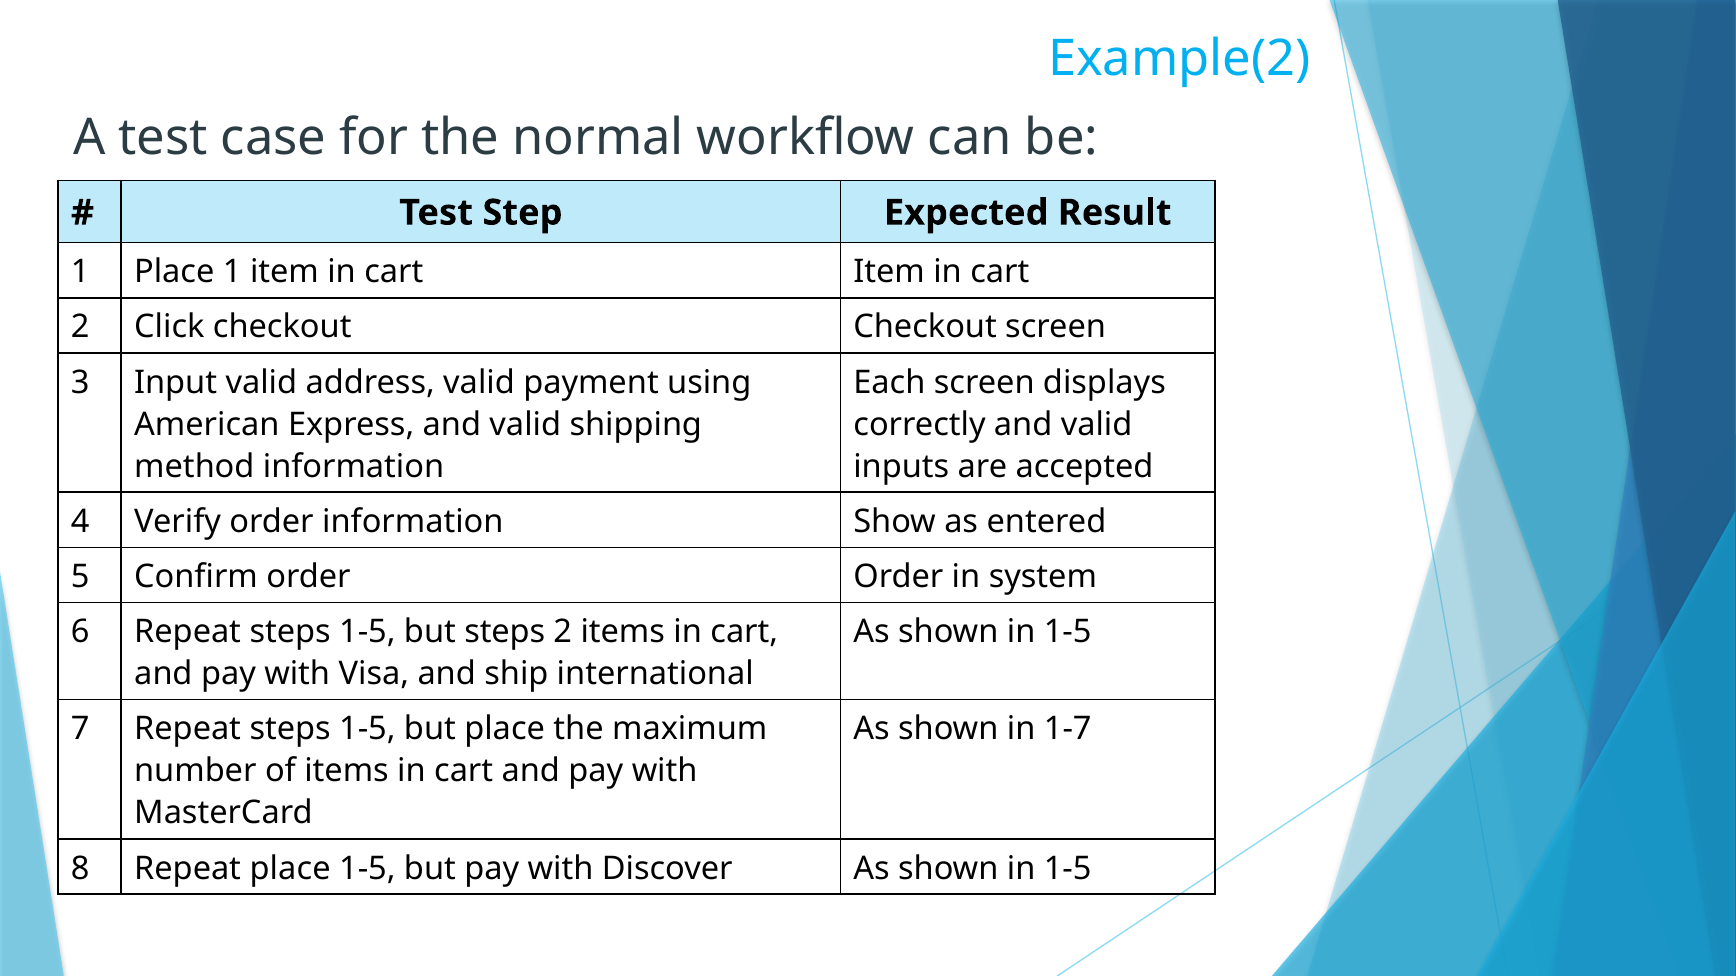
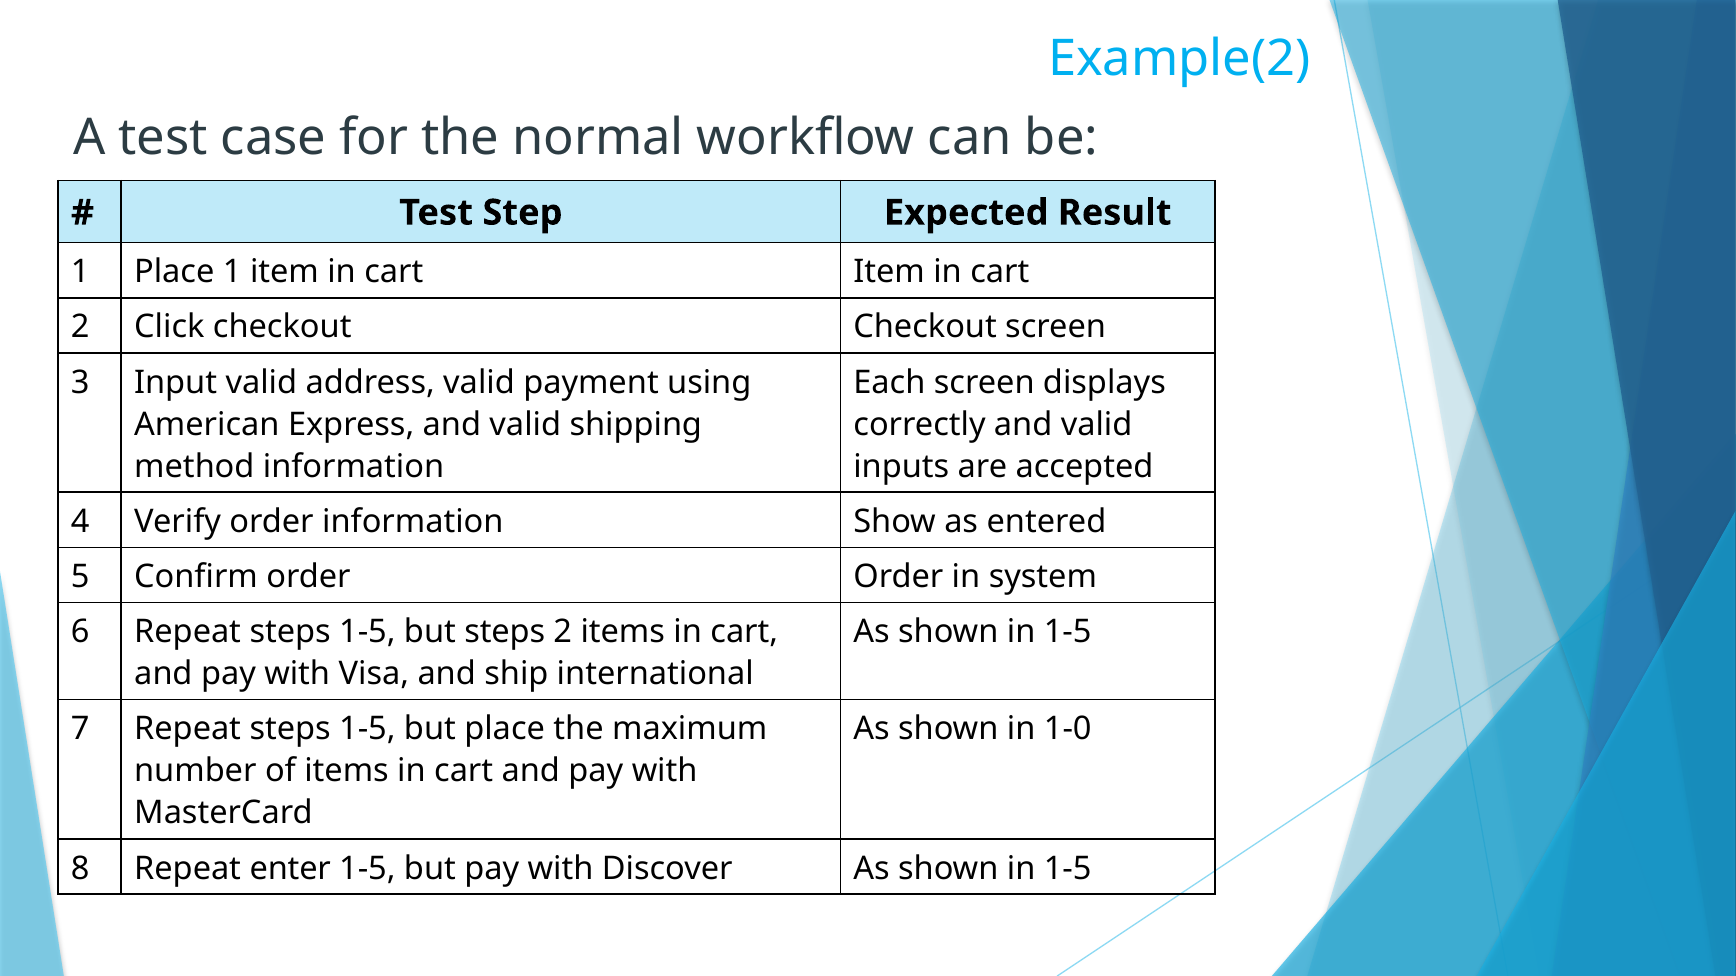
1-7: 1-7 -> 1-0
Repeat place: place -> enter
